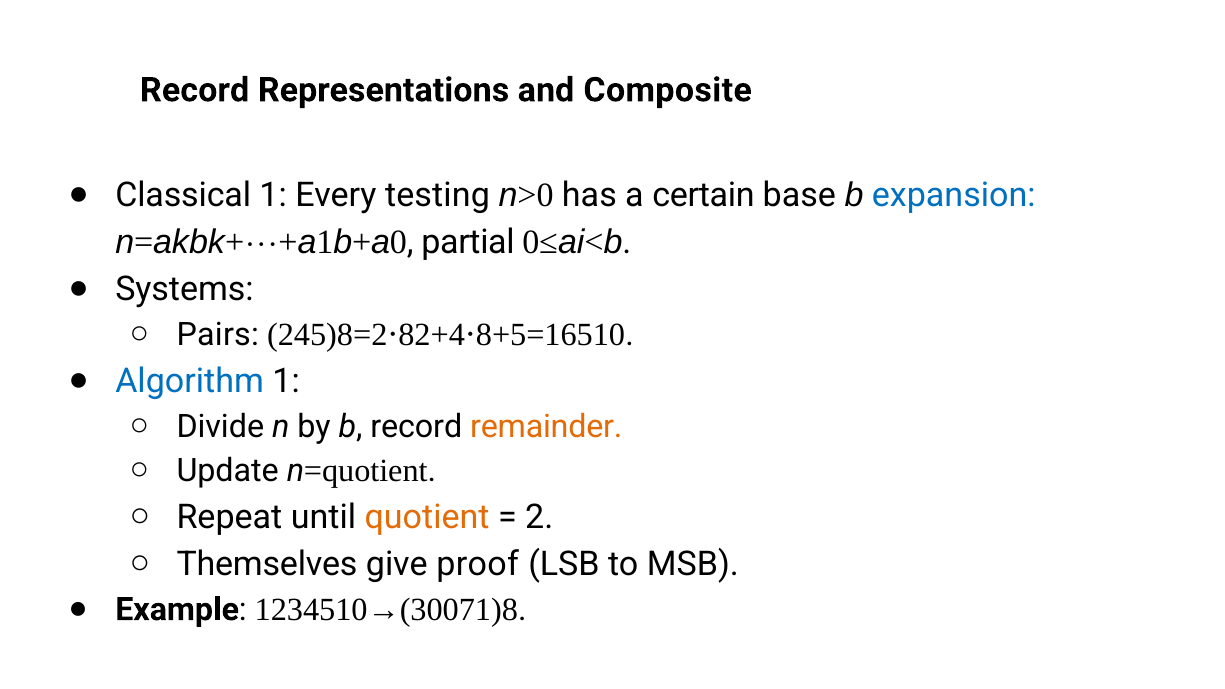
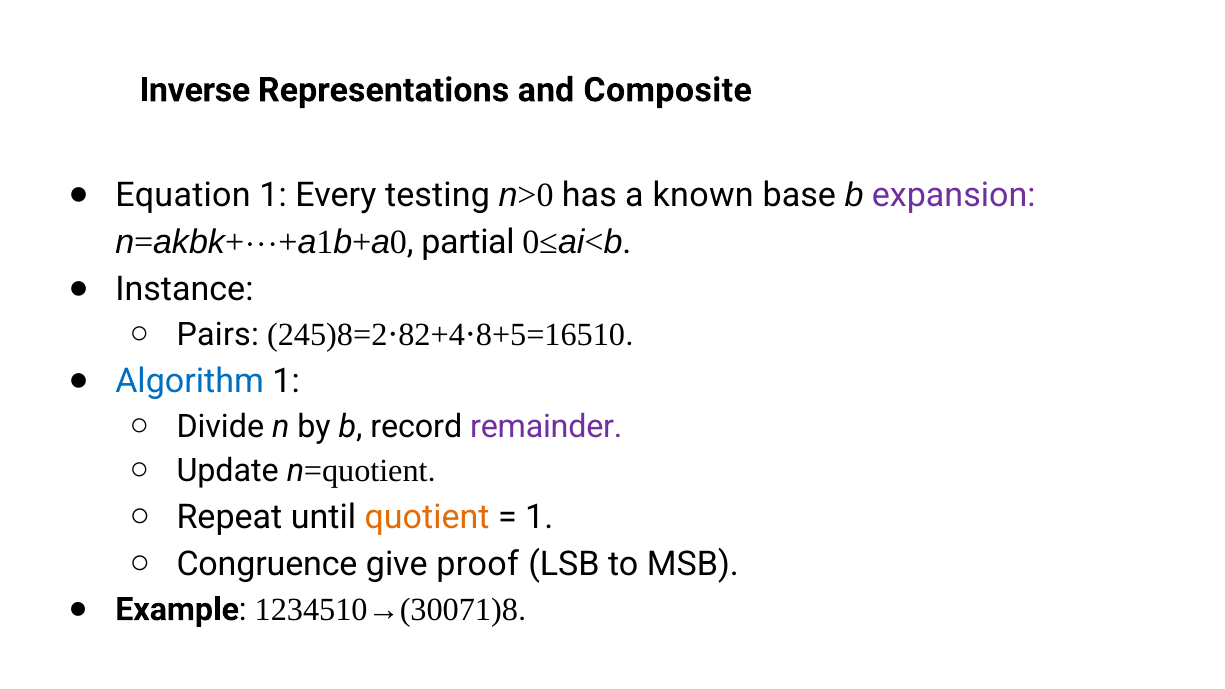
Record at (195, 90): Record -> Inverse
Classical: Classical -> Equation
certain: certain -> known
expansion colour: blue -> purple
Systems: Systems -> Instance
remainder colour: orange -> purple
2 at (539, 517): 2 -> 1
Themselves: Themselves -> Congruence
